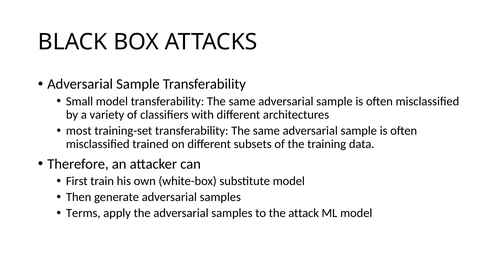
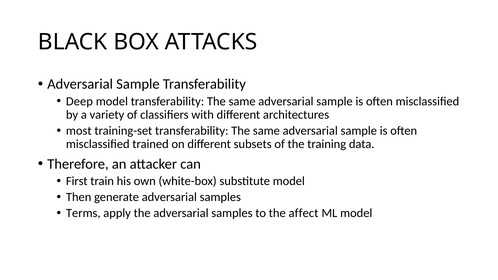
Small: Small -> Deep
attack: attack -> affect
